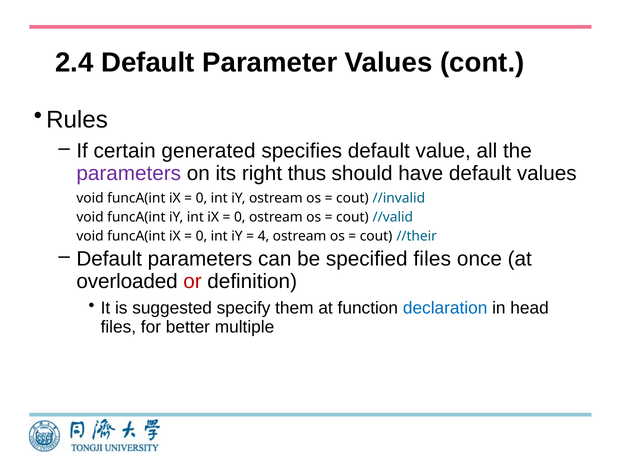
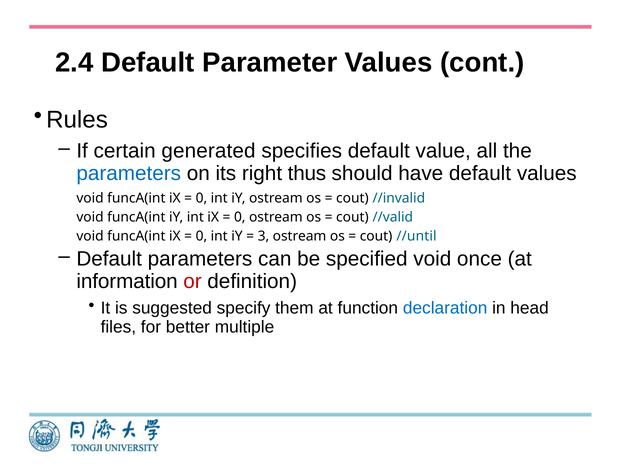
parameters at (129, 173) colour: purple -> blue
4: 4 -> 3
//their: //their -> //until
specified files: files -> void
overloaded: overloaded -> information
